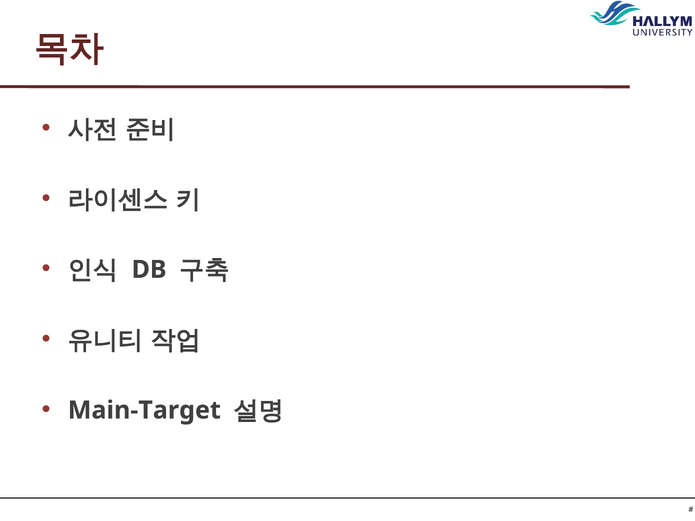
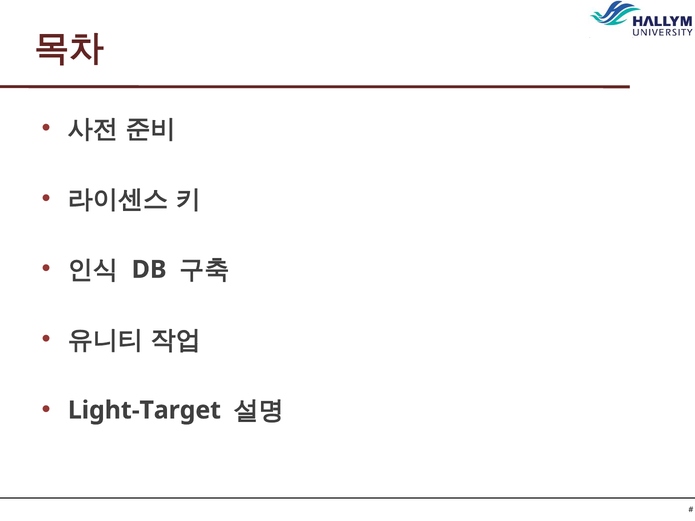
Main-Target: Main-Target -> Light-Target
